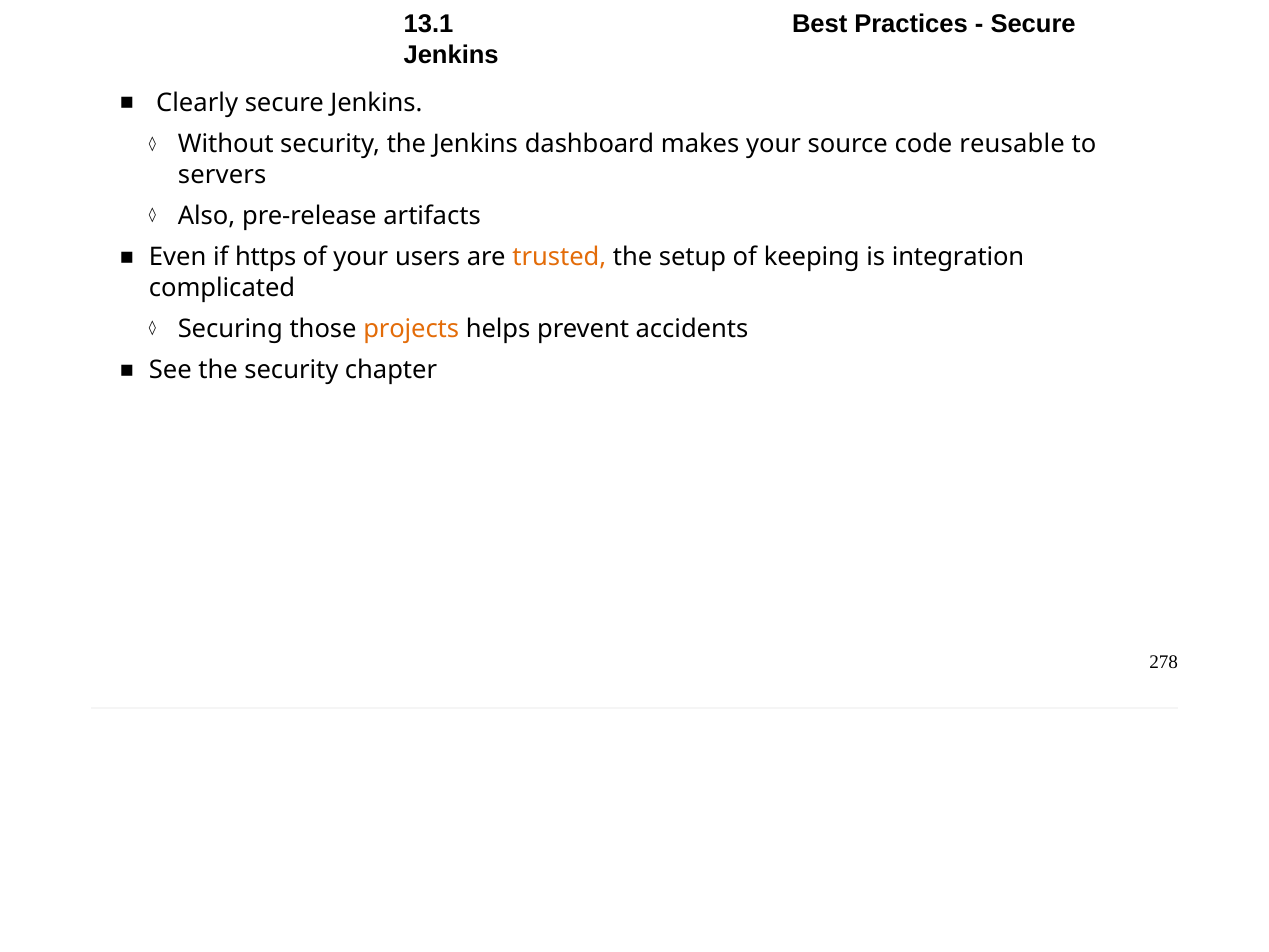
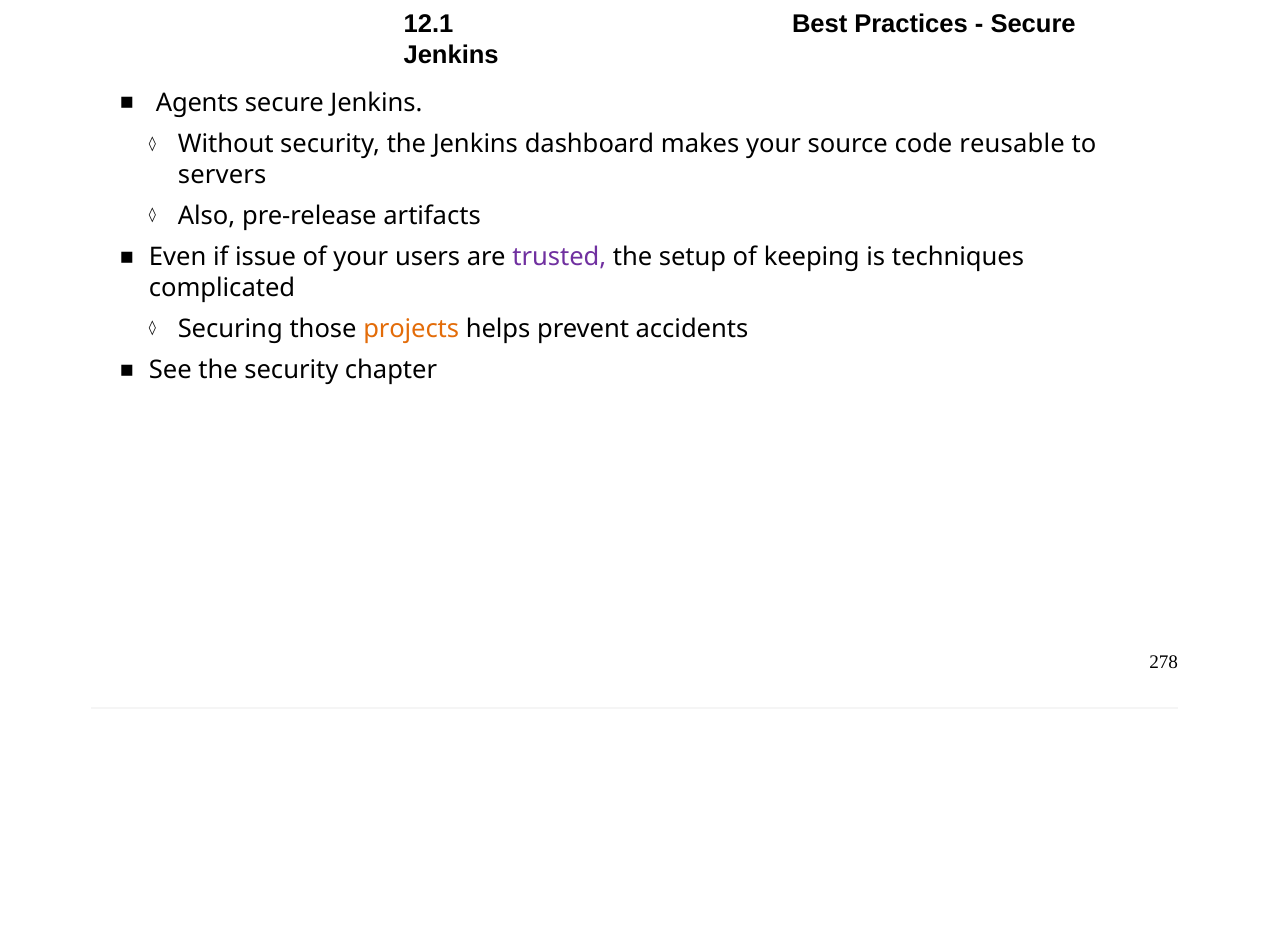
13.1: 13.1 -> 12.1
Clearly: Clearly -> Agents
https: https -> issue
trusted colour: orange -> purple
integration: integration -> techniques
